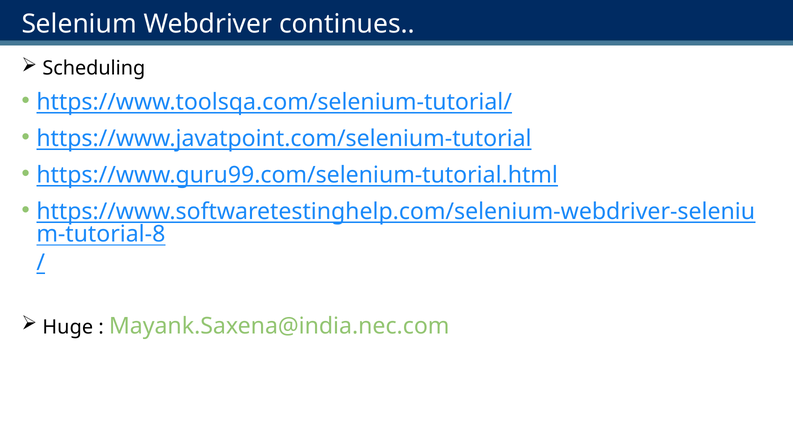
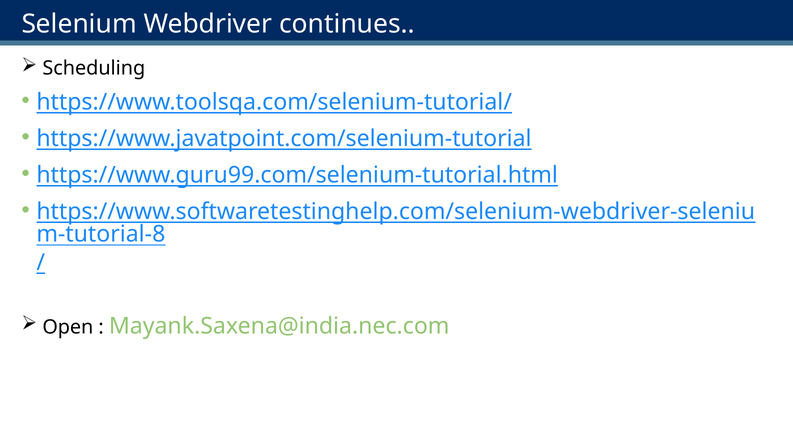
Huge: Huge -> Open
